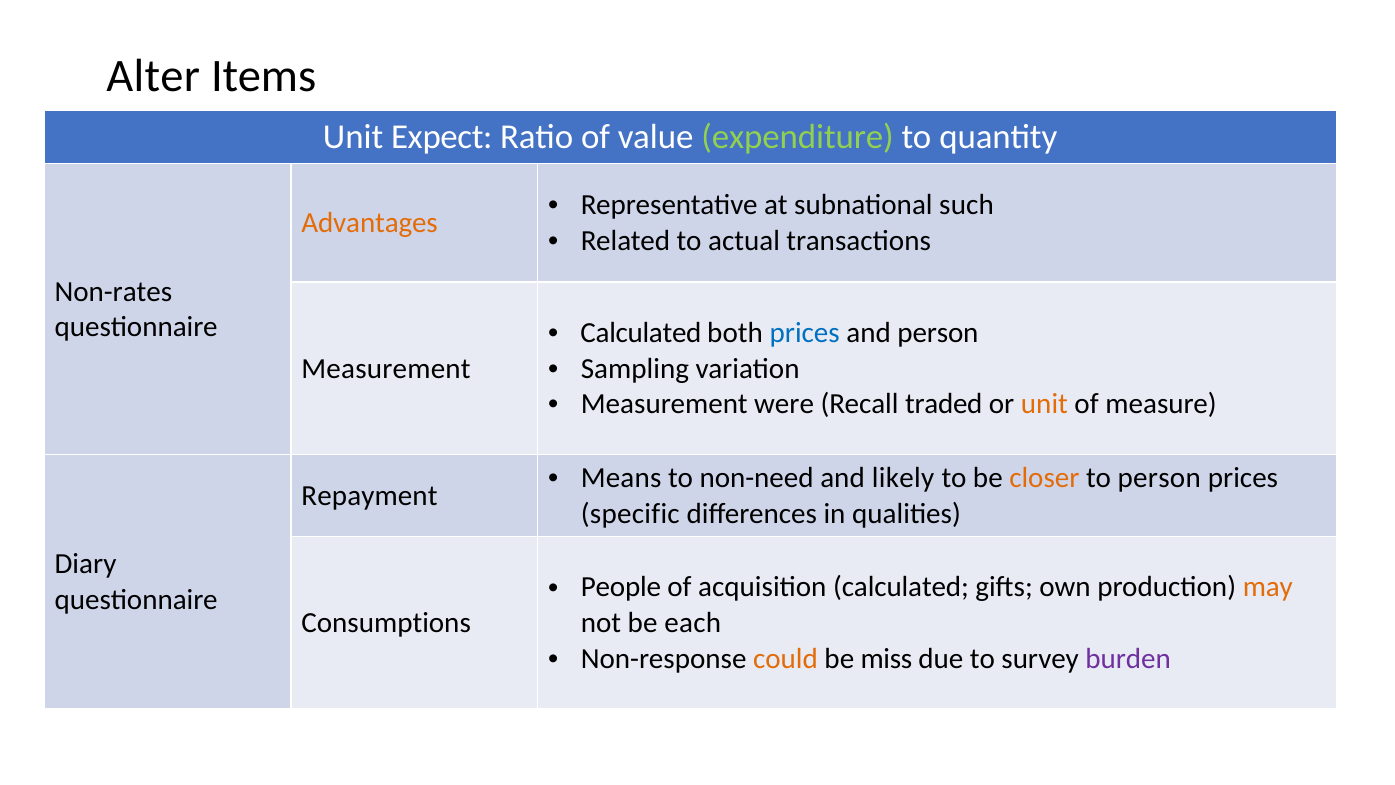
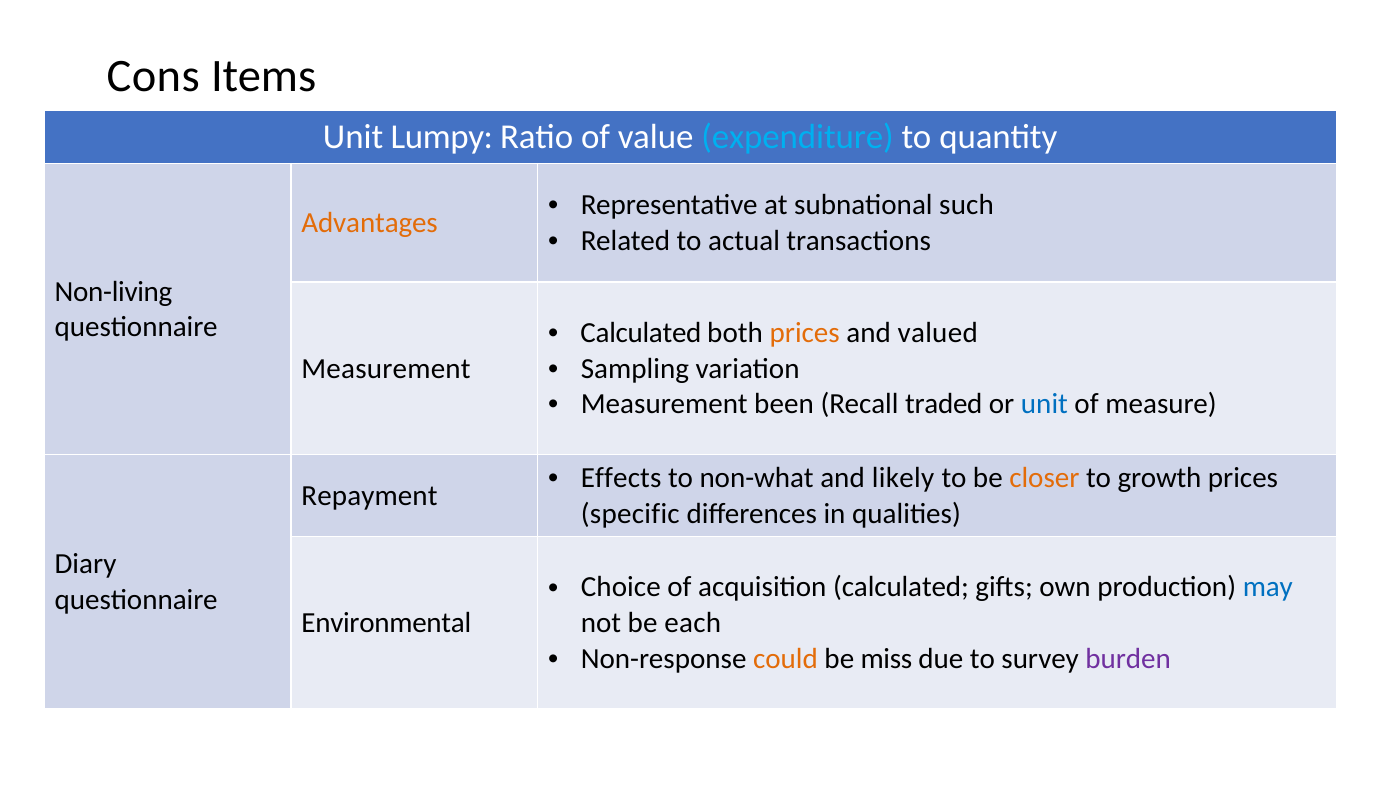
Alter: Alter -> Cons
Expect: Expect -> Lumpy
expenditure colour: light green -> light blue
Non-rates: Non-rates -> Non-living
prices at (805, 333) colour: blue -> orange
and person: person -> valued
were: were -> been
unit at (1044, 404) colour: orange -> blue
Means: Means -> Effects
non-need: non-need -> non-what
to person: person -> growth
People: People -> Choice
may colour: orange -> blue
Consumptions: Consumptions -> Environmental
